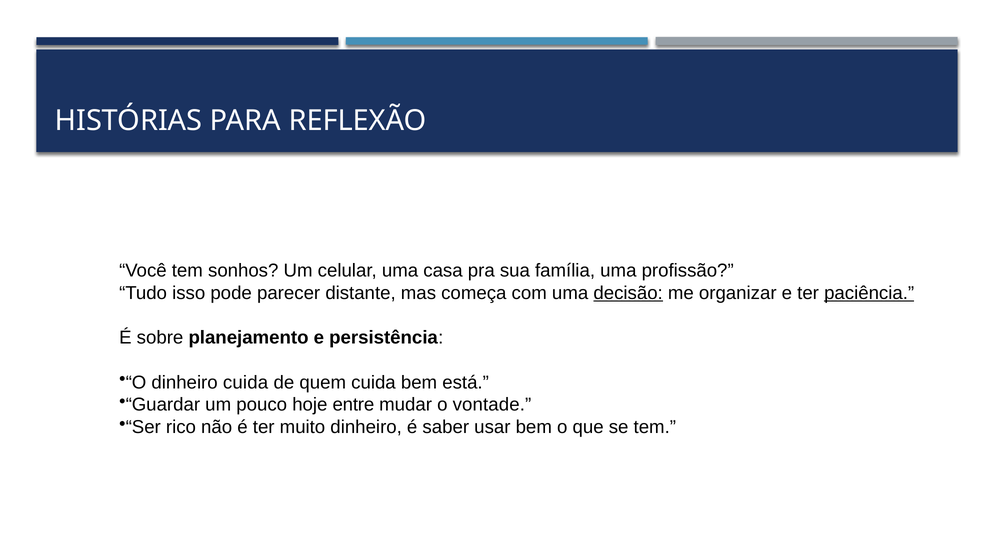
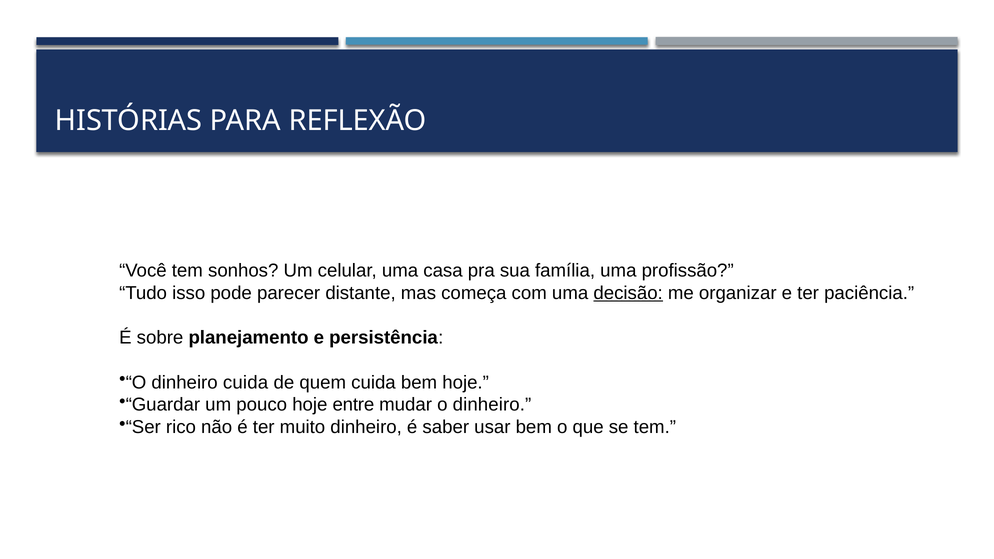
paciência underline: present -> none
bem está: está -> hoje
o vontade: vontade -> dinheiro
